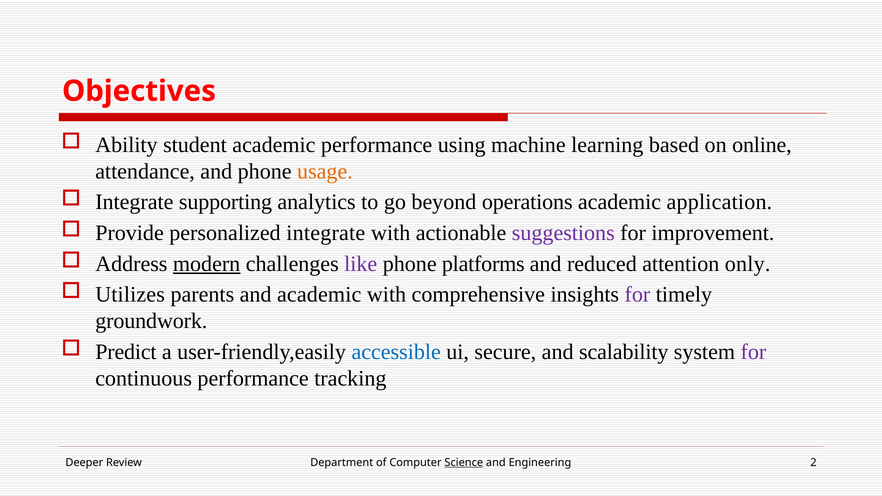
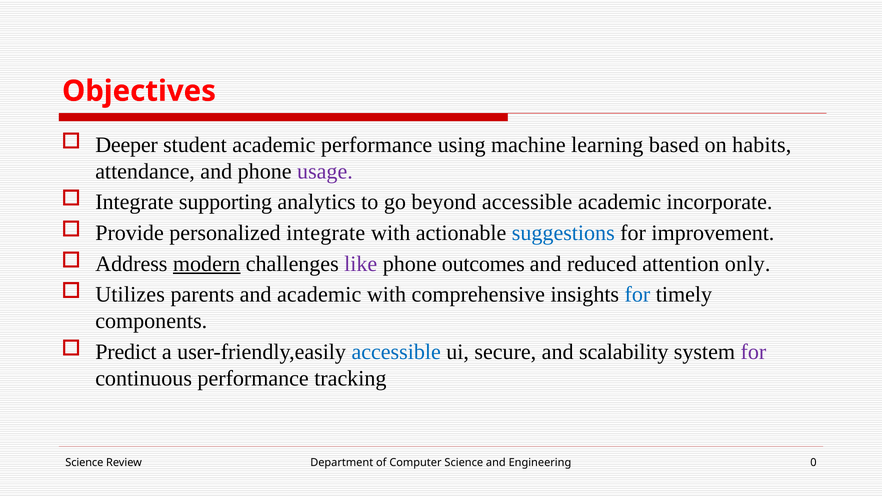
Ability: Ability -> Deeper
online: online -> habits
usage colour: orange -> purple
beyond operations: operations -> accessible
application: application -> incorporate
suggestions colour: purple -> blue
platforms: platforms -> outcomes
for at (637, 295) colour: purple -> blue
groundwork: groundwork -> components
Deeper at (84, 462): Deeper -> Science
Science at (464, 462) underline: present -> none
2: 2 -> 0
